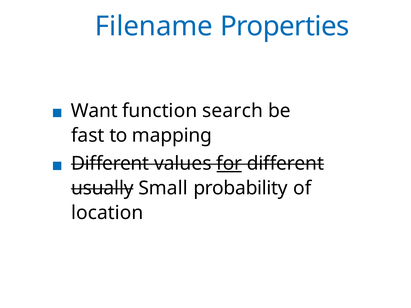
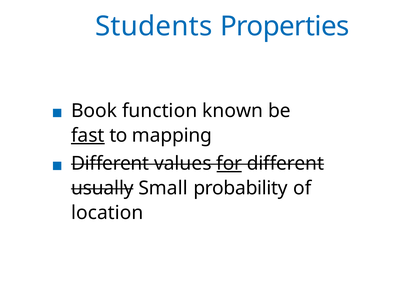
Filename: Filename -> Students
Want: Want -> Book
search: search -> known
fast underline: none -> present
